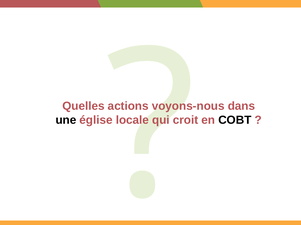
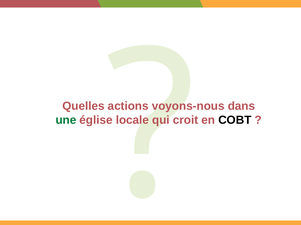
une colour: black -> green
